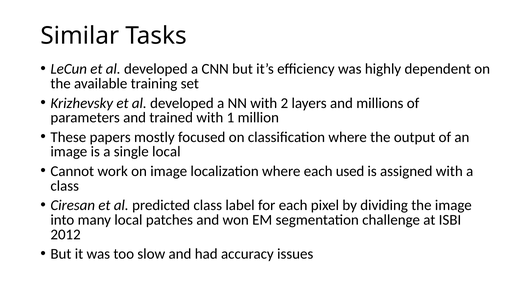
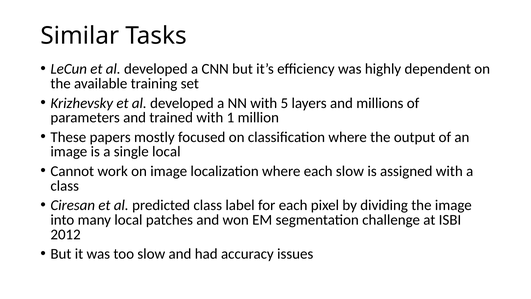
2: 2 -> 5
each used: used -> slow
